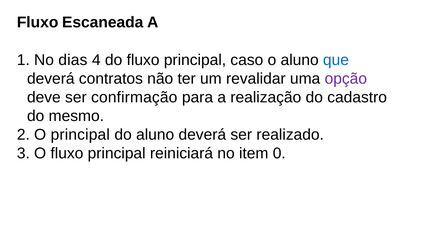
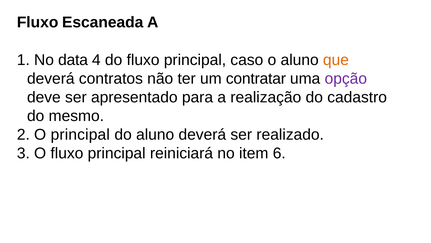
dias: dias -> data
que colour: blue -> orange
revalidar: revalidar -> contratar
confirmação: confirmação -> apresentado
0: 0 -> 6
